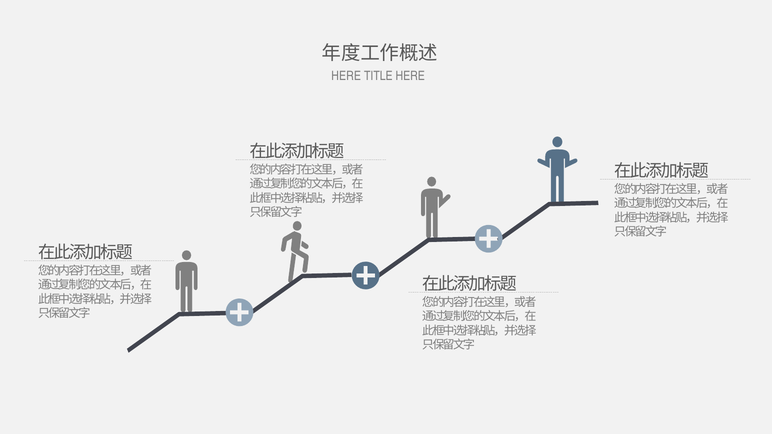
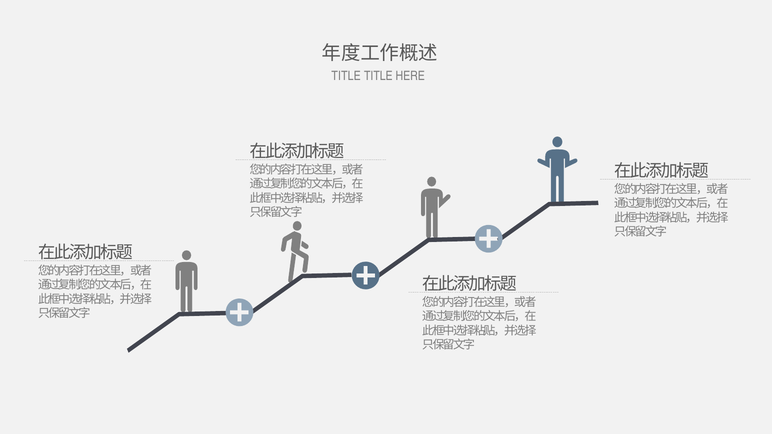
HERE at (346, 76): HERE -> TITLE
